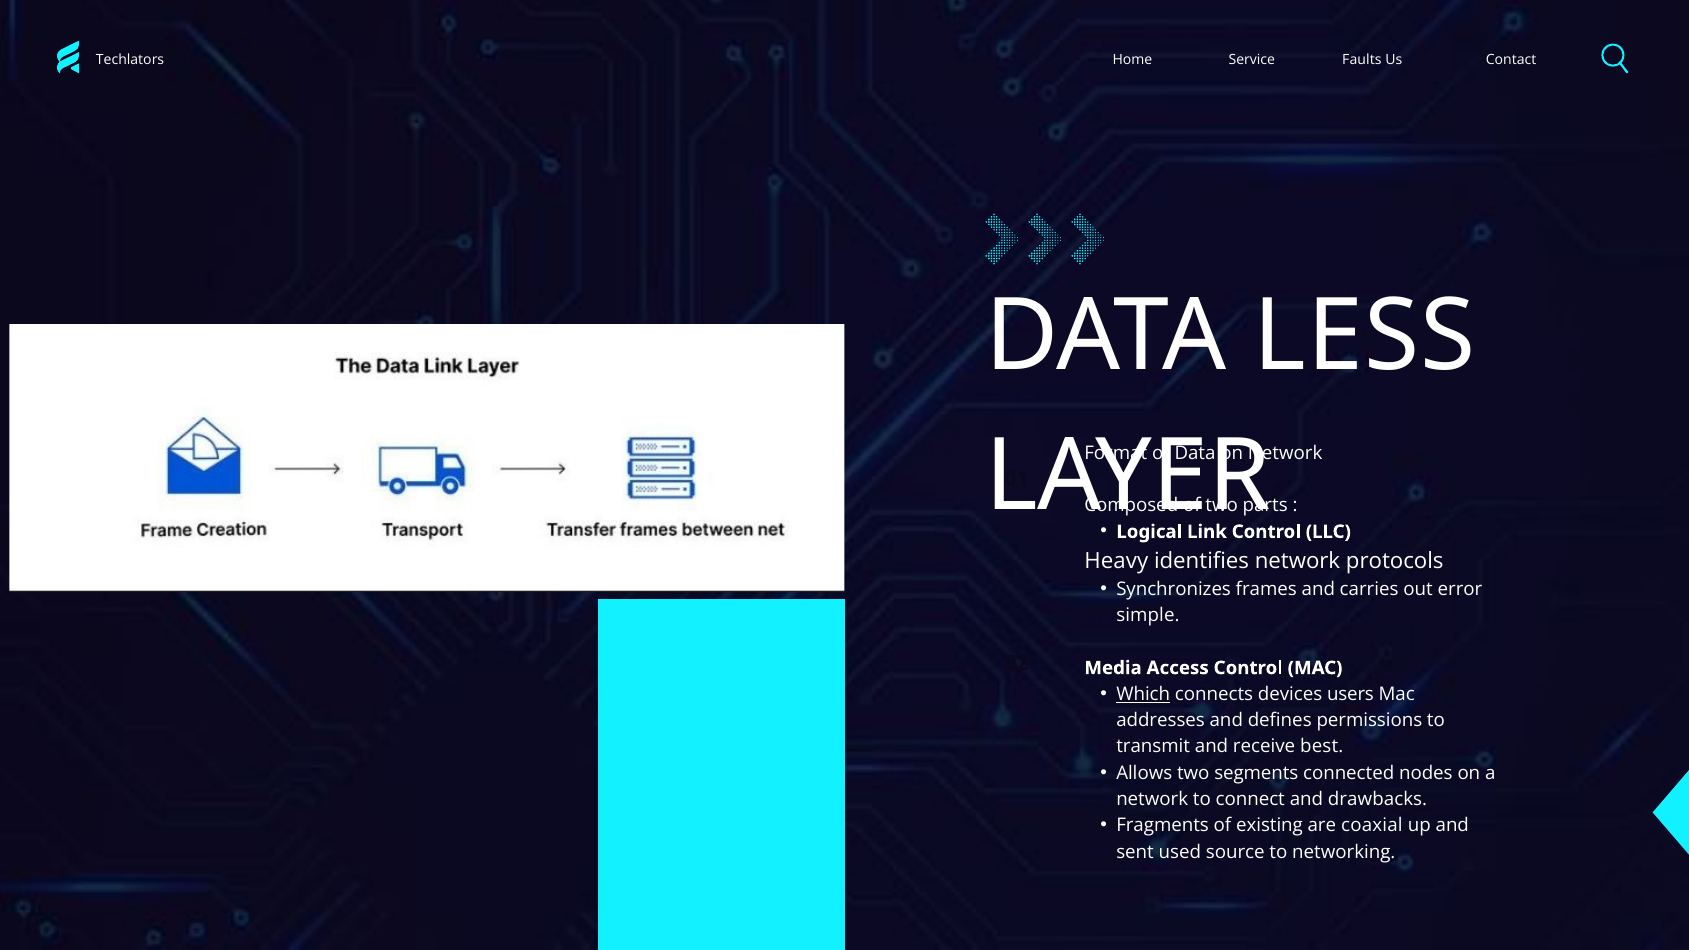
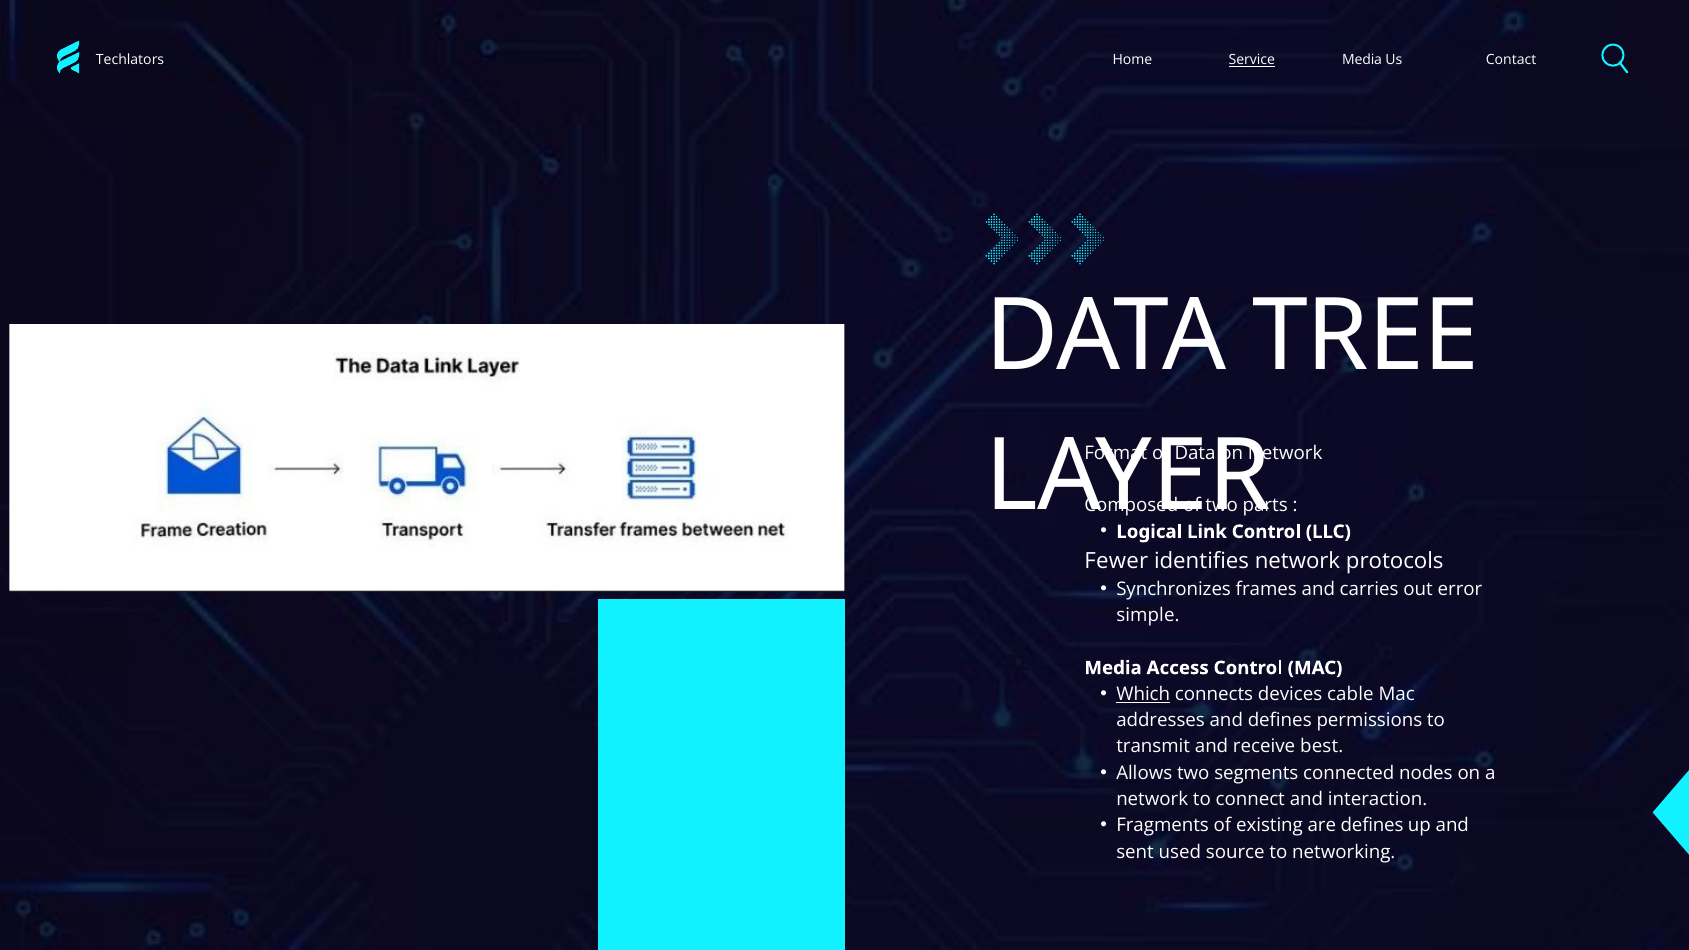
Service underline: none -> present
Faults at (1362, 60): Faults -> Media
LESS: LESS -> TREE
Heavy: Heavy -> Fewer
users: users -> cable
drawbacks: drawbacks -> interaction
are coaxial: coaxial -> defines
